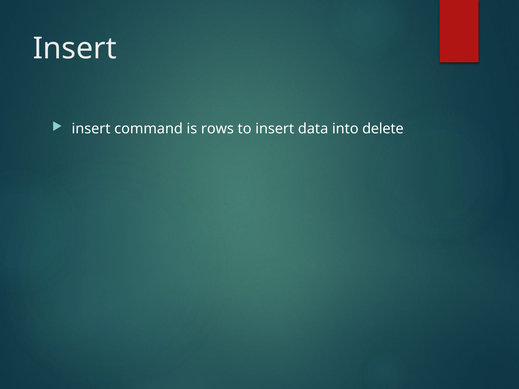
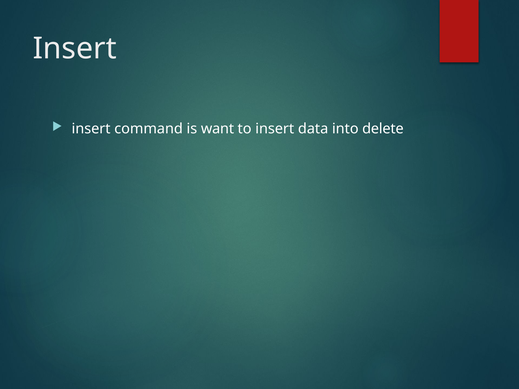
rows: rows -> want
